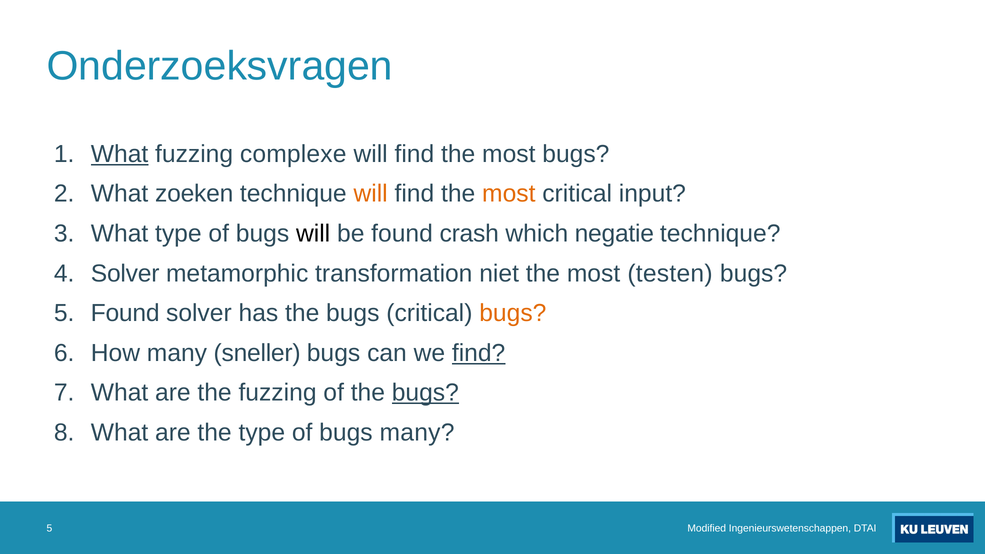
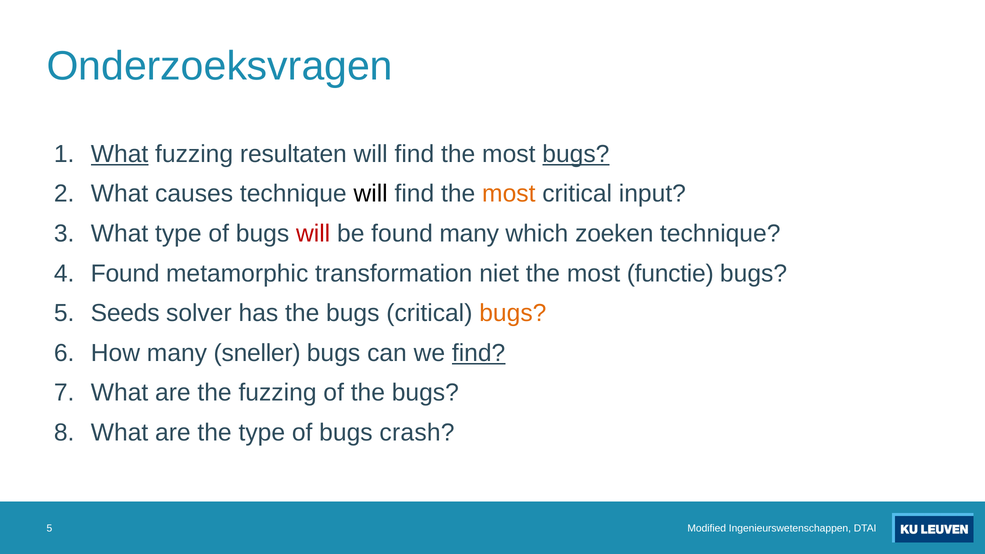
complexe: complexe -> resultaten
bugs at (576, 154) underline: none -> present
zoeken: zoeken -> causes
will at (371, 194) colour: orange -> black
will at (313, 234) colour: black -> red
found crash: crash -> many
negatie: negatie -> zoeken
Solver at (125, 273): Solver -> Found
testen: testen -> functie
5 Found: Found -> Seeds
bugs at (425, 393) underline: present -> none
bugs many: many -> crash
